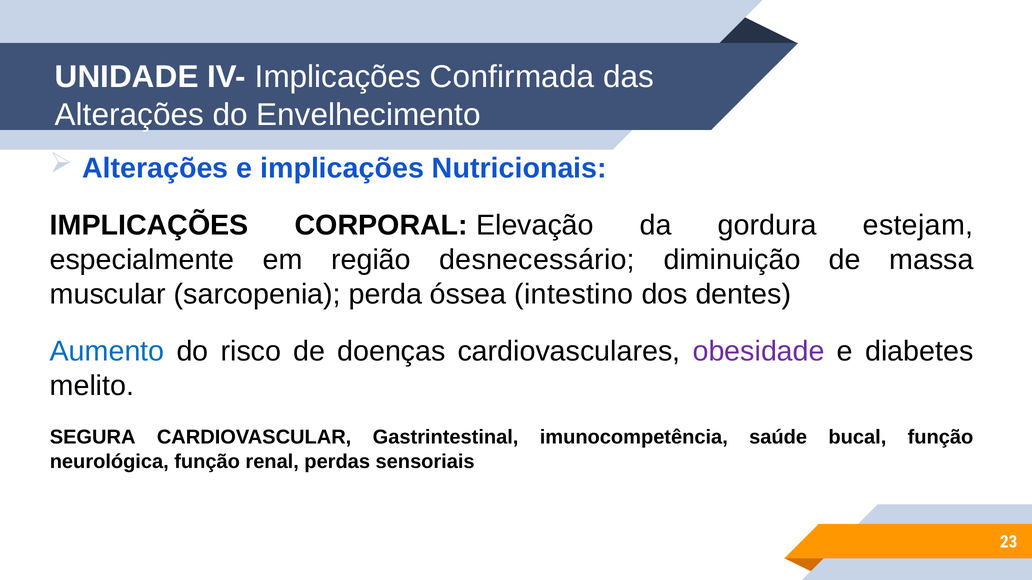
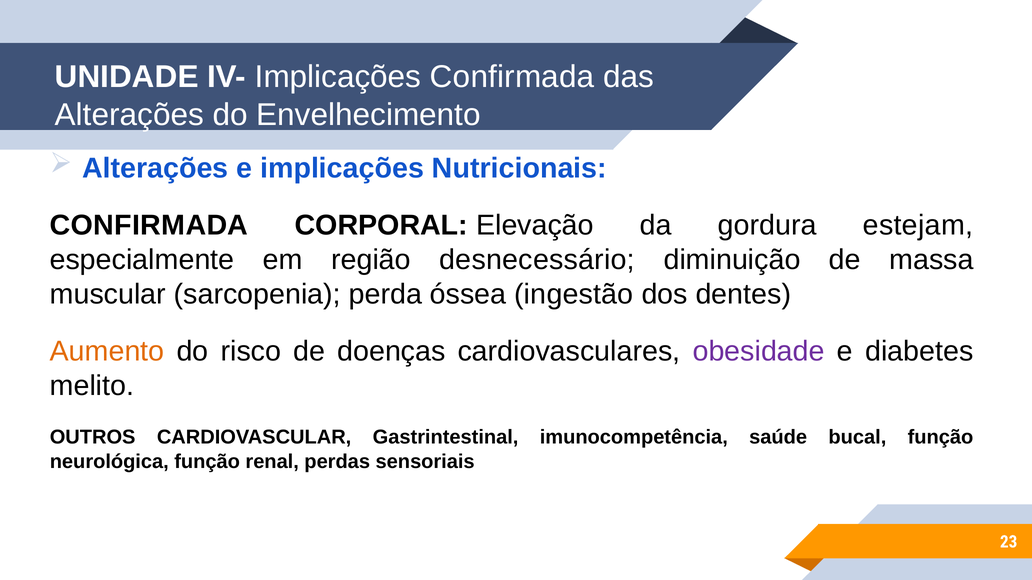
IMPLICAÇÕES at (149, 226): IMPLICAÇÕES -> CONFIRMADA
intestino: intestino -> ingestão
Aumento colour: blue -> orange
SEGURA: SEGURA -> OUTROS
